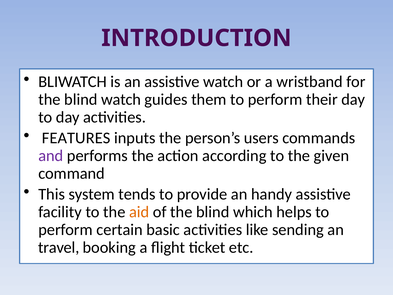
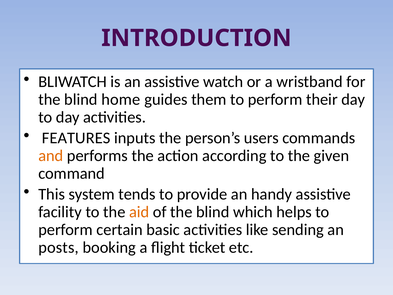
blind watch: watch -> home
and colour: purple -> orange
travel: travel -> posts
